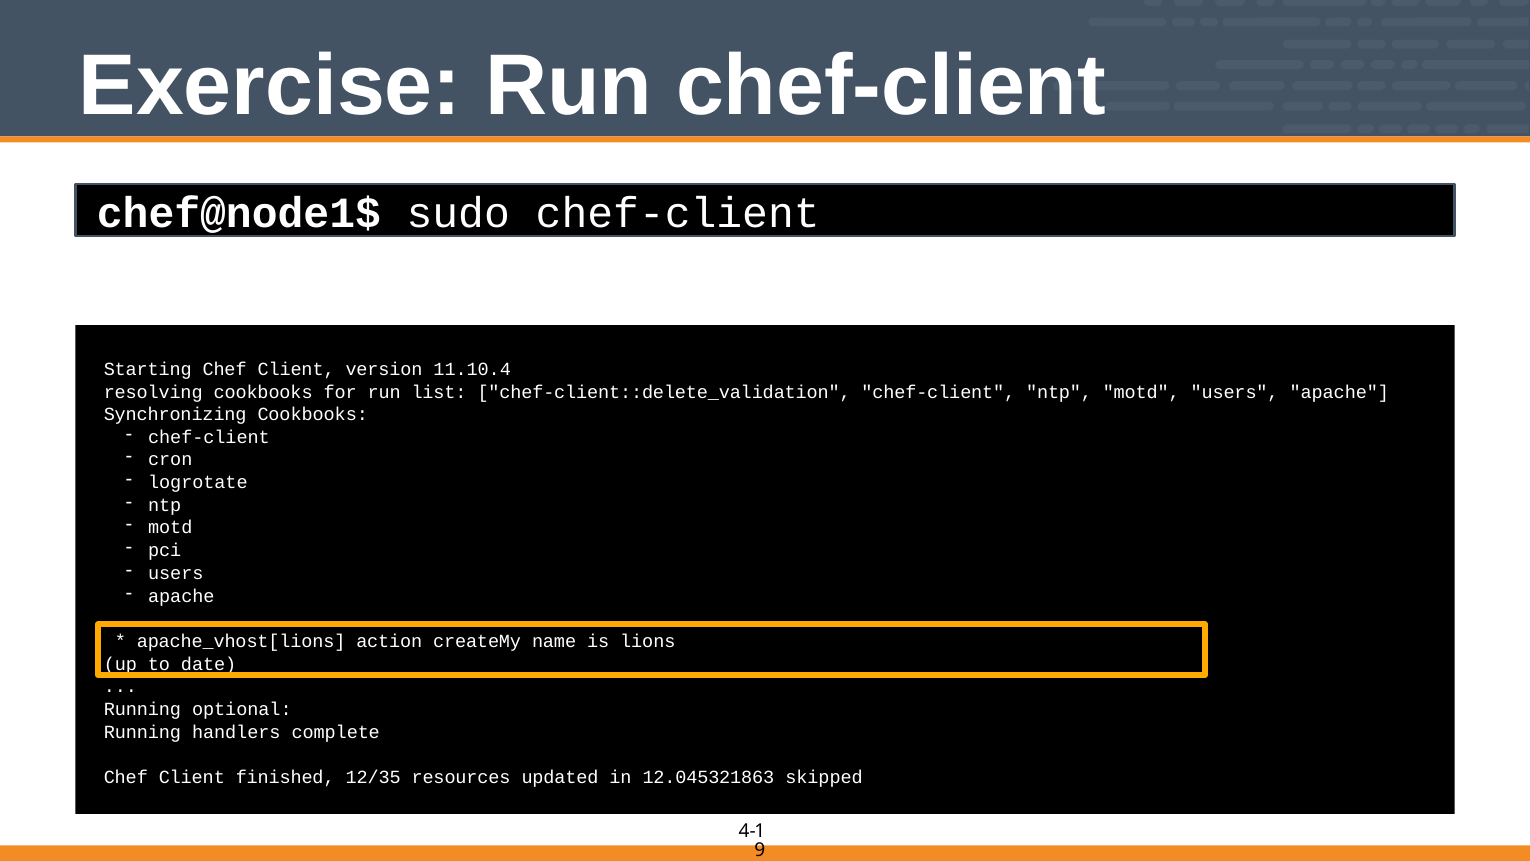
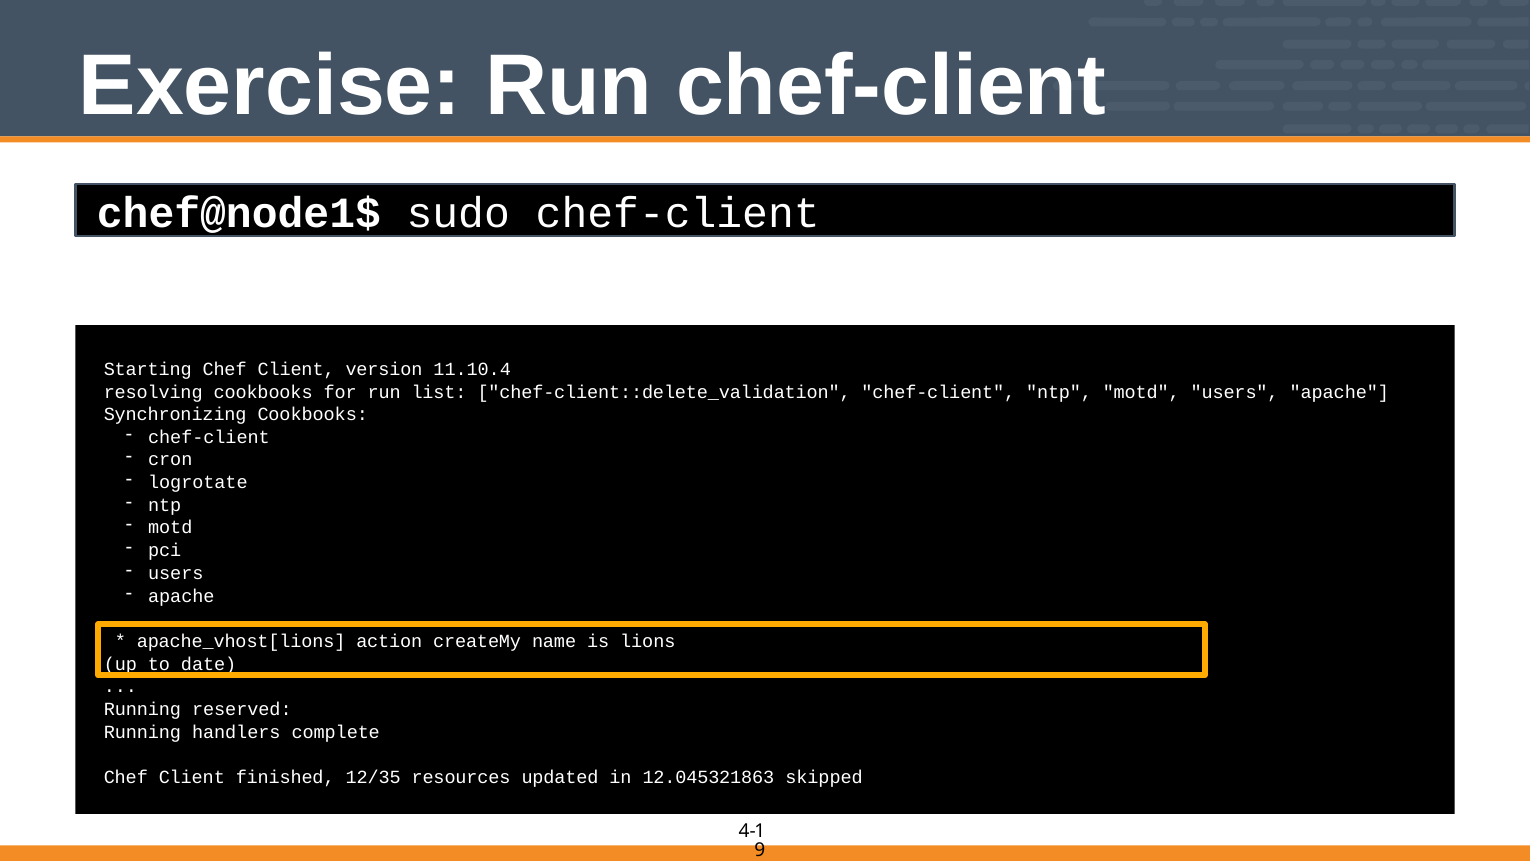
optional: optional -> reserved
